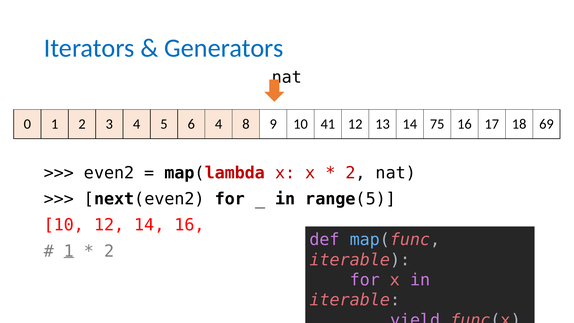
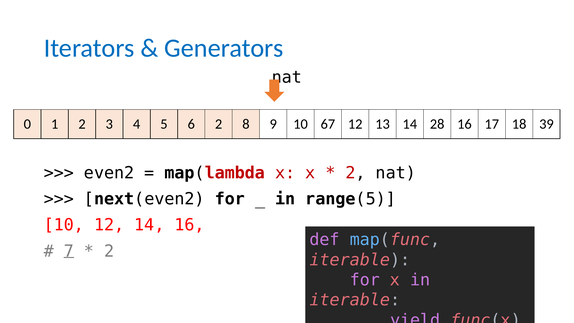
6 4: 4 -> 2
41: 41 -> 67
75: 75 -> 28
69: 69 -> 39
1 at (69, 251): 1 -> 7
